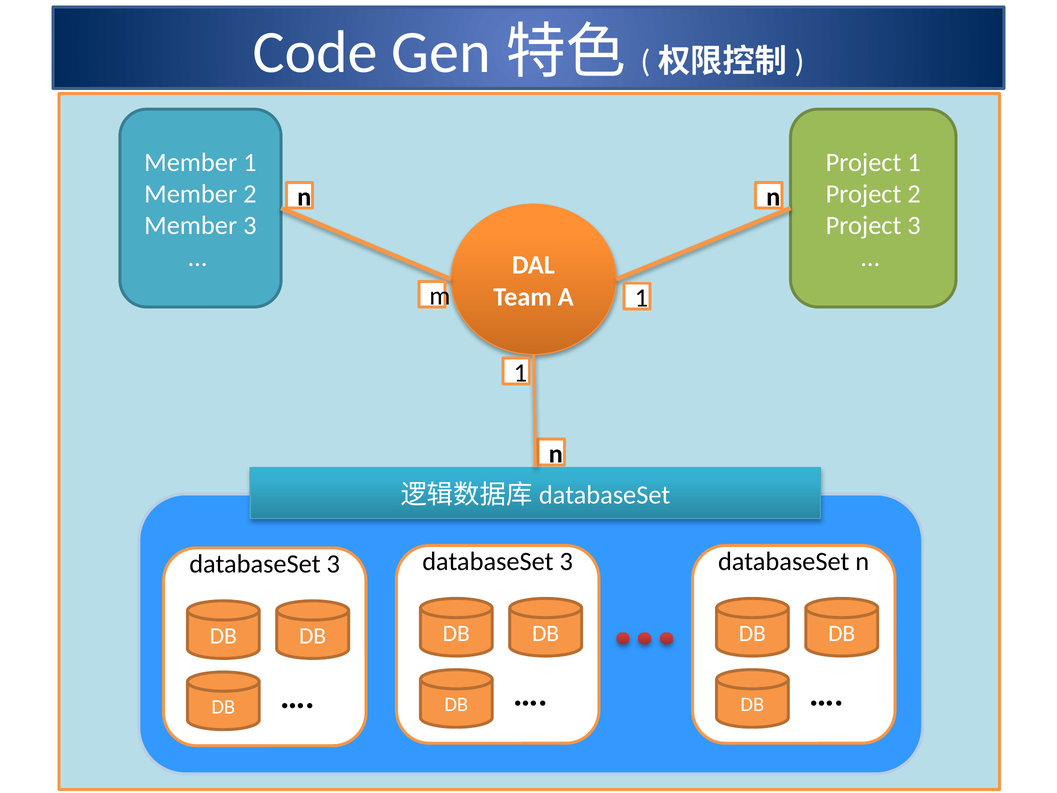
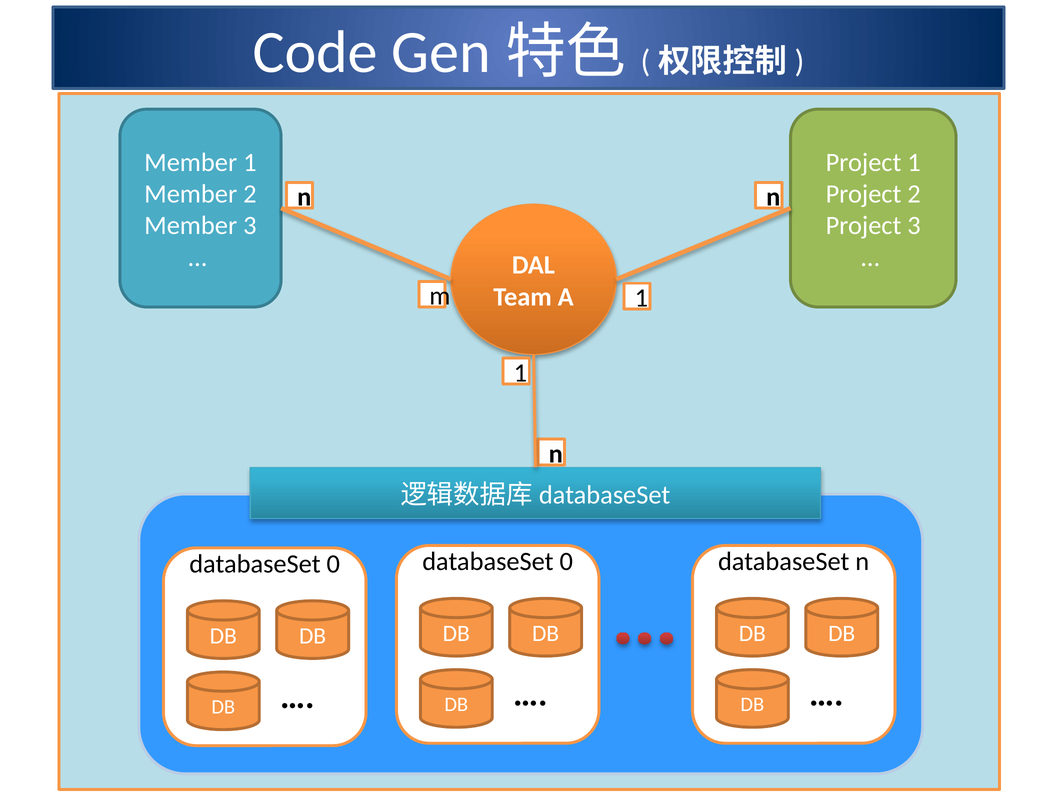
3 at (566, 561): 3 -> 0
3 at (333, 564): 3 -> 0
